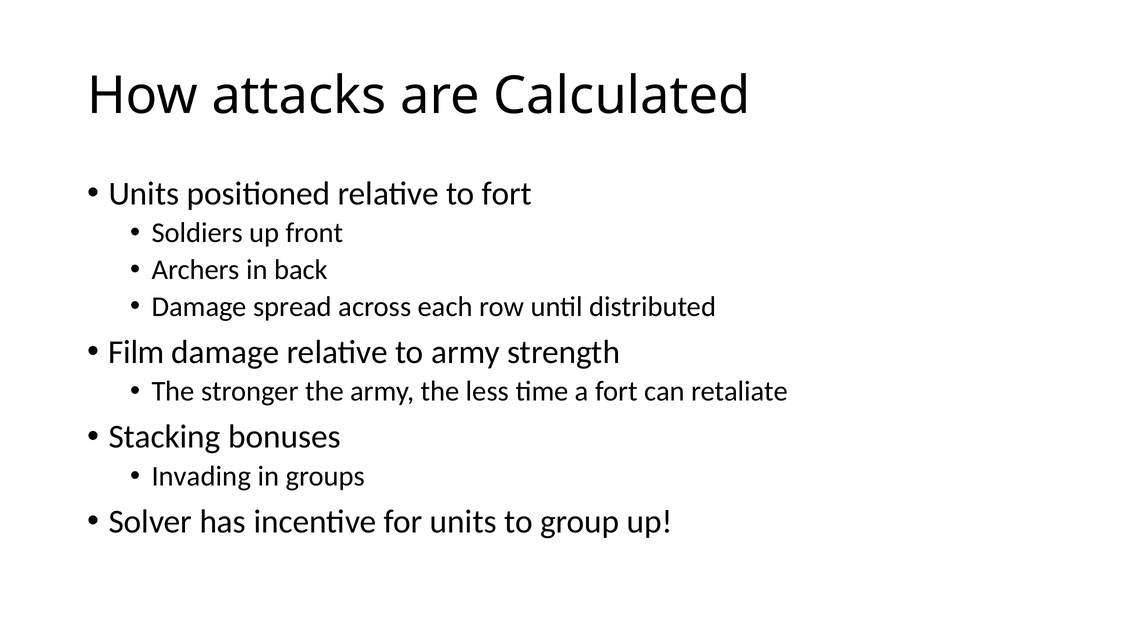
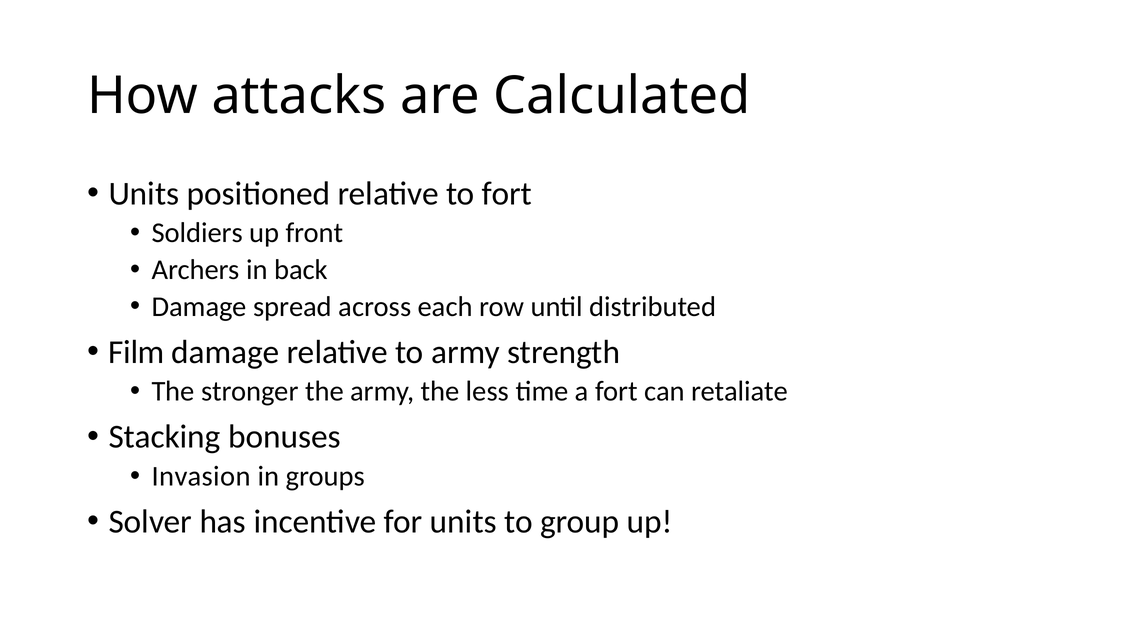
Invading: Invading -> Invasion
